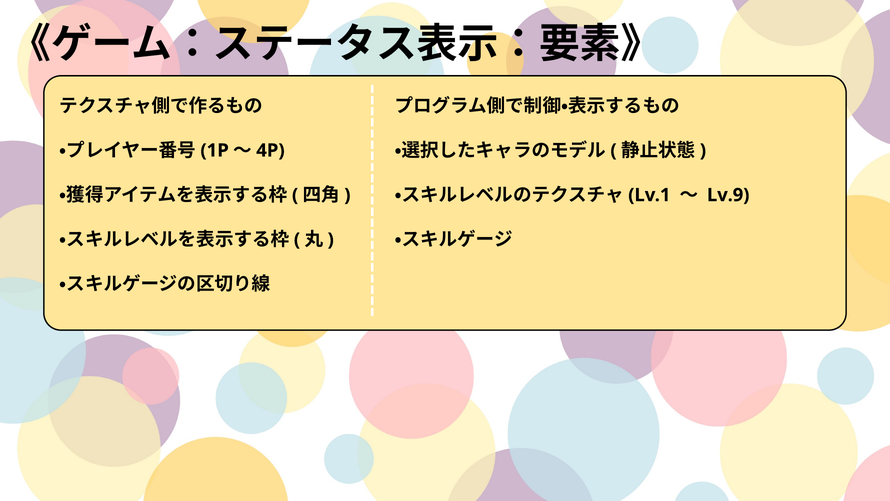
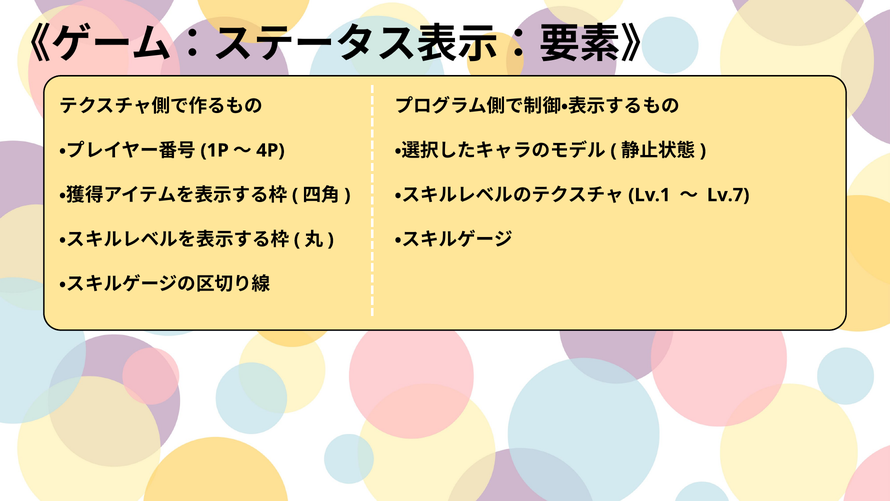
Lv.9: Lv.9 -> Lv.7
